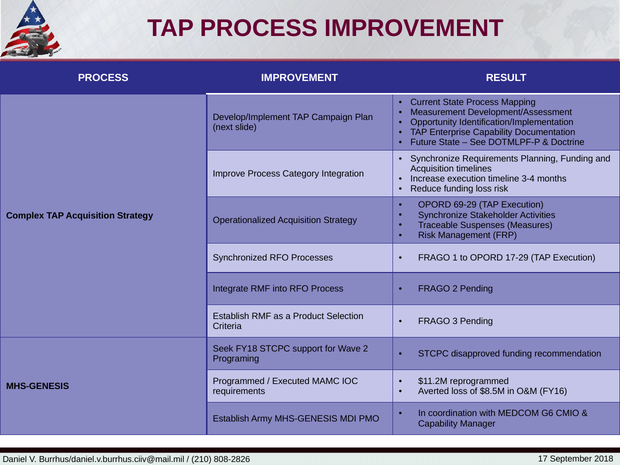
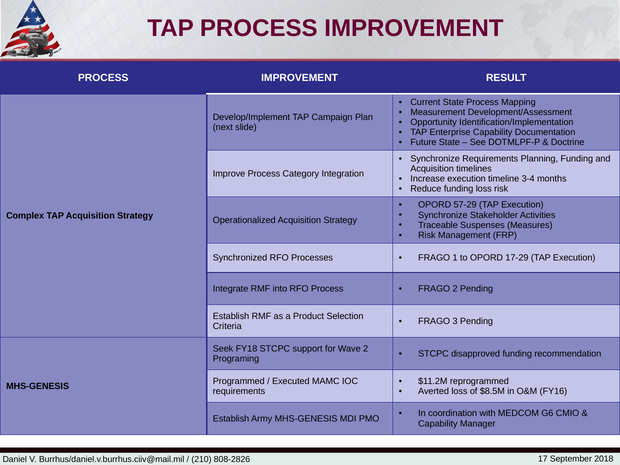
69-29: 69-29 -> 57-29
